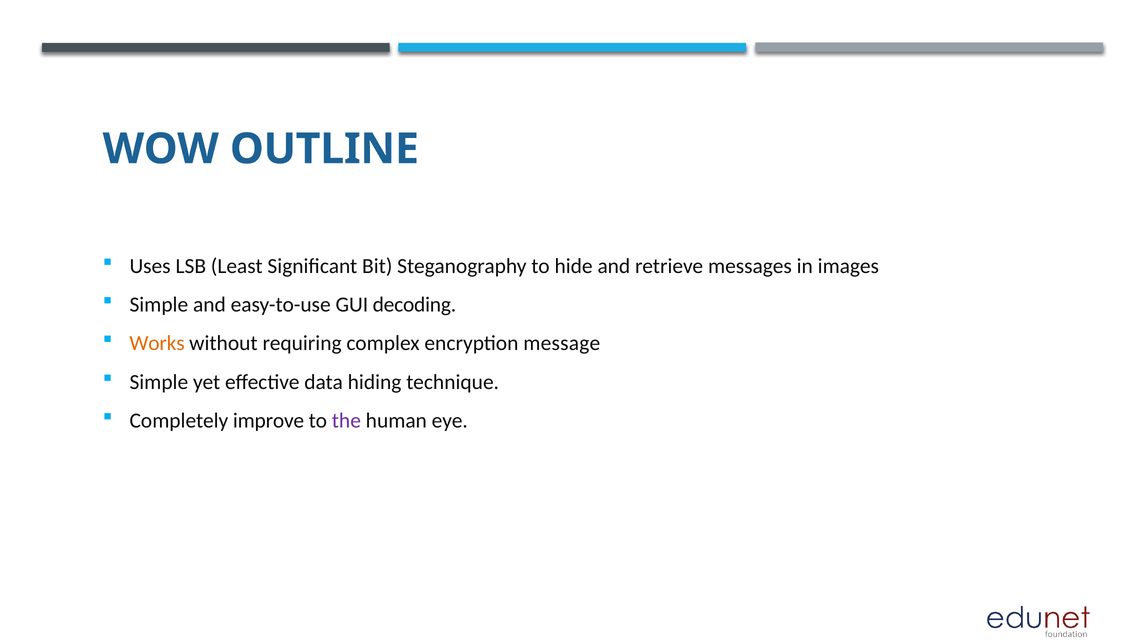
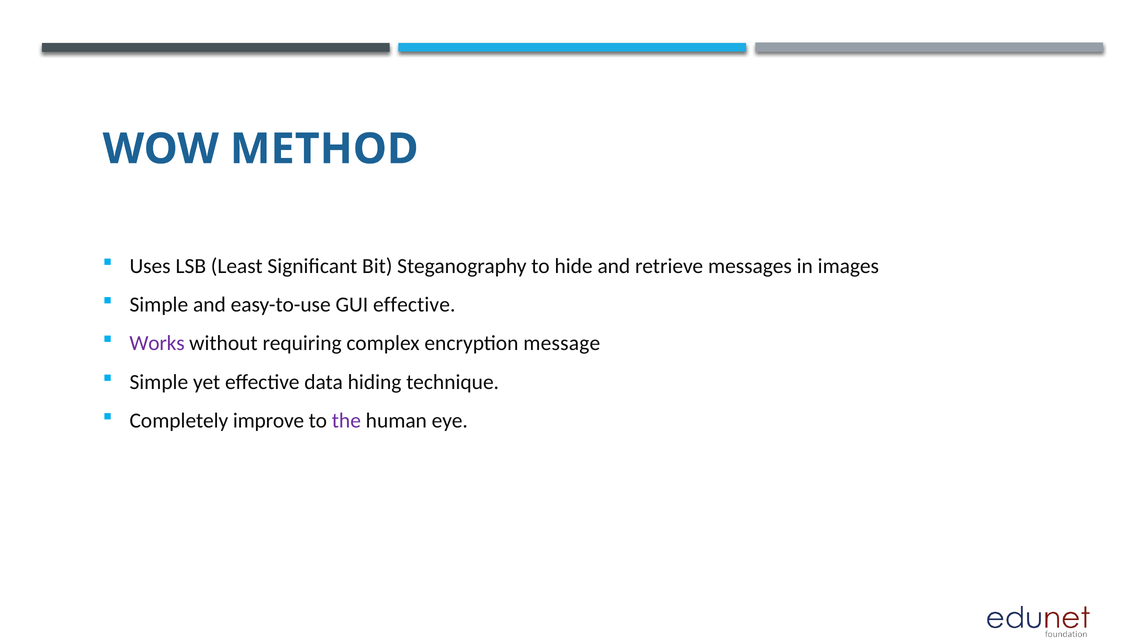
OUTLINE: OUTLINE -> METHOD
GUI decoding: decoding -> effective
Works colour: orange -> purple
